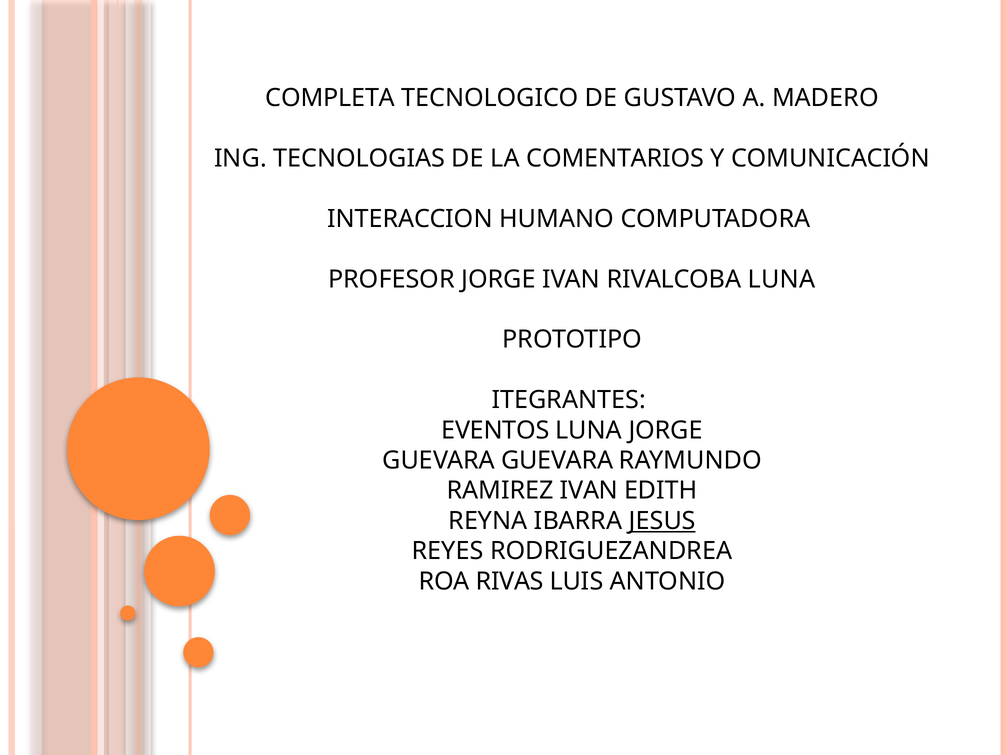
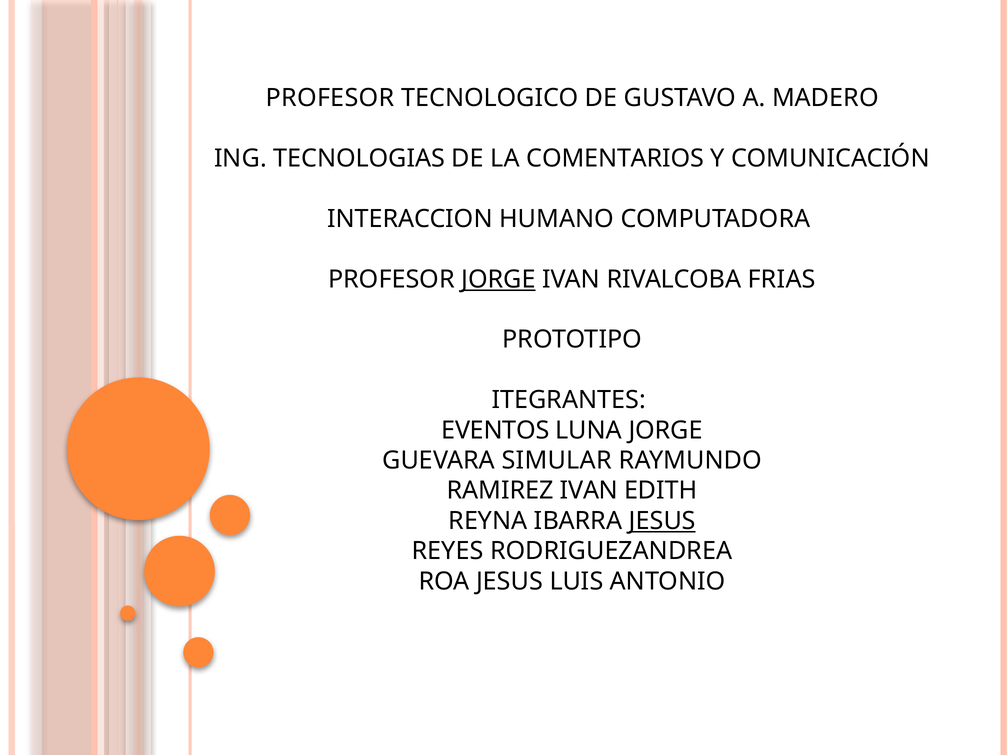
COMPLETA at (330, 98): COMPLETA -> PROFESOR
JORGE at (499, 279) underline: none -> present
RIVALCOBA LUNA: LUNA -> FRIAS
GUEVARA GUEVARA: GUEVARA -> SIMULAR
ROA RIVAS: RIVAS -> JESUS
